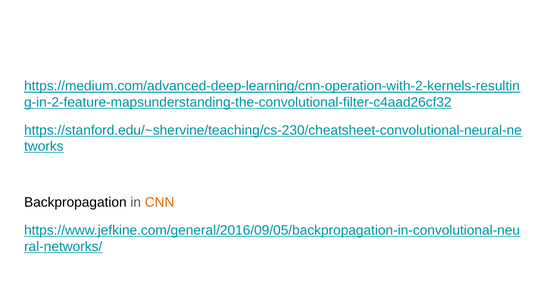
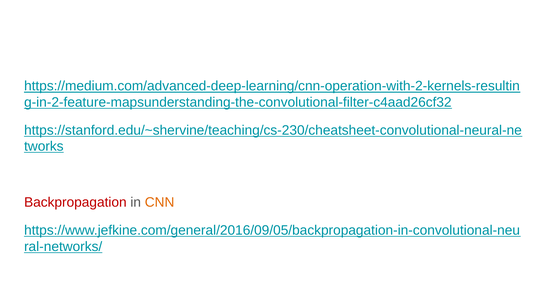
Backpropagation colour: black -> red
